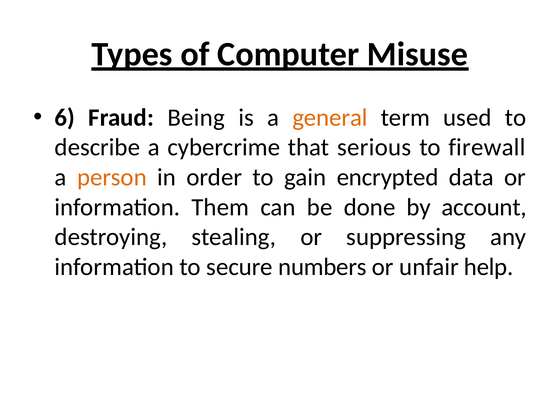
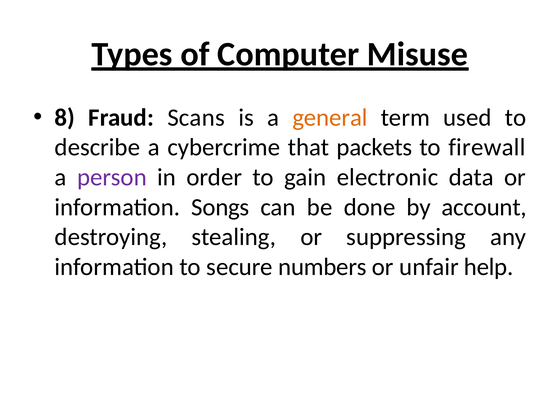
6: 6 -> 8
Being: Being -> Scans
serious: serious -> packets
person colour: orange -> purple
encrypted: encrypted -> electronic
Them: Them -> Songs
